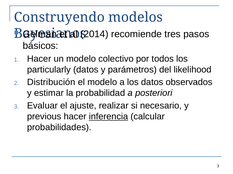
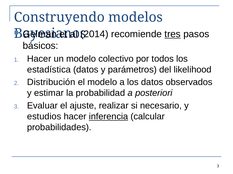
tres underline: none -> present
particularly: particularly -> estadística
previous: previous -> estudios
